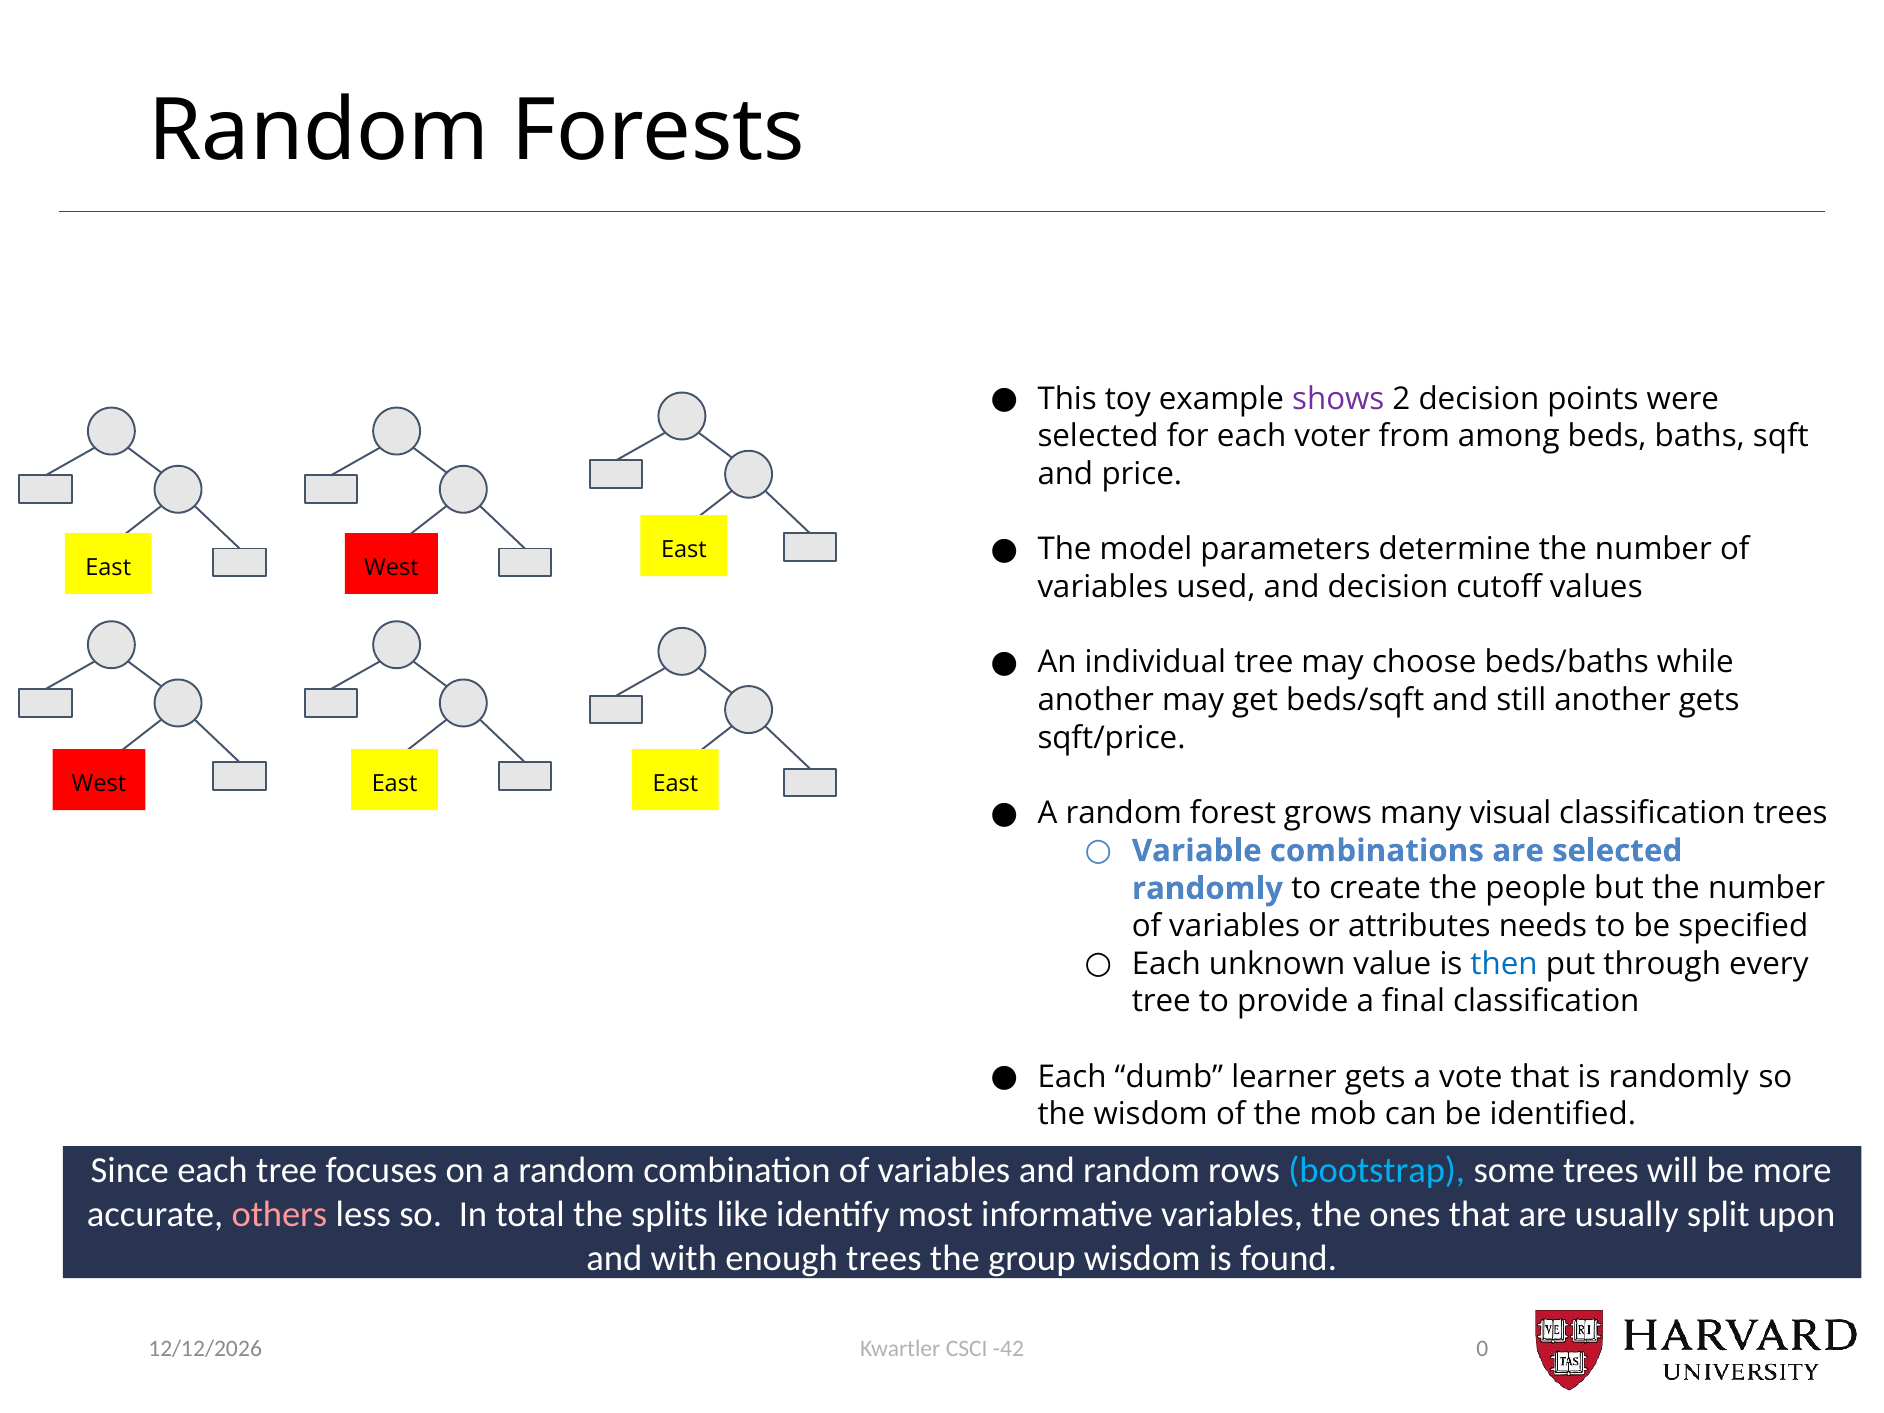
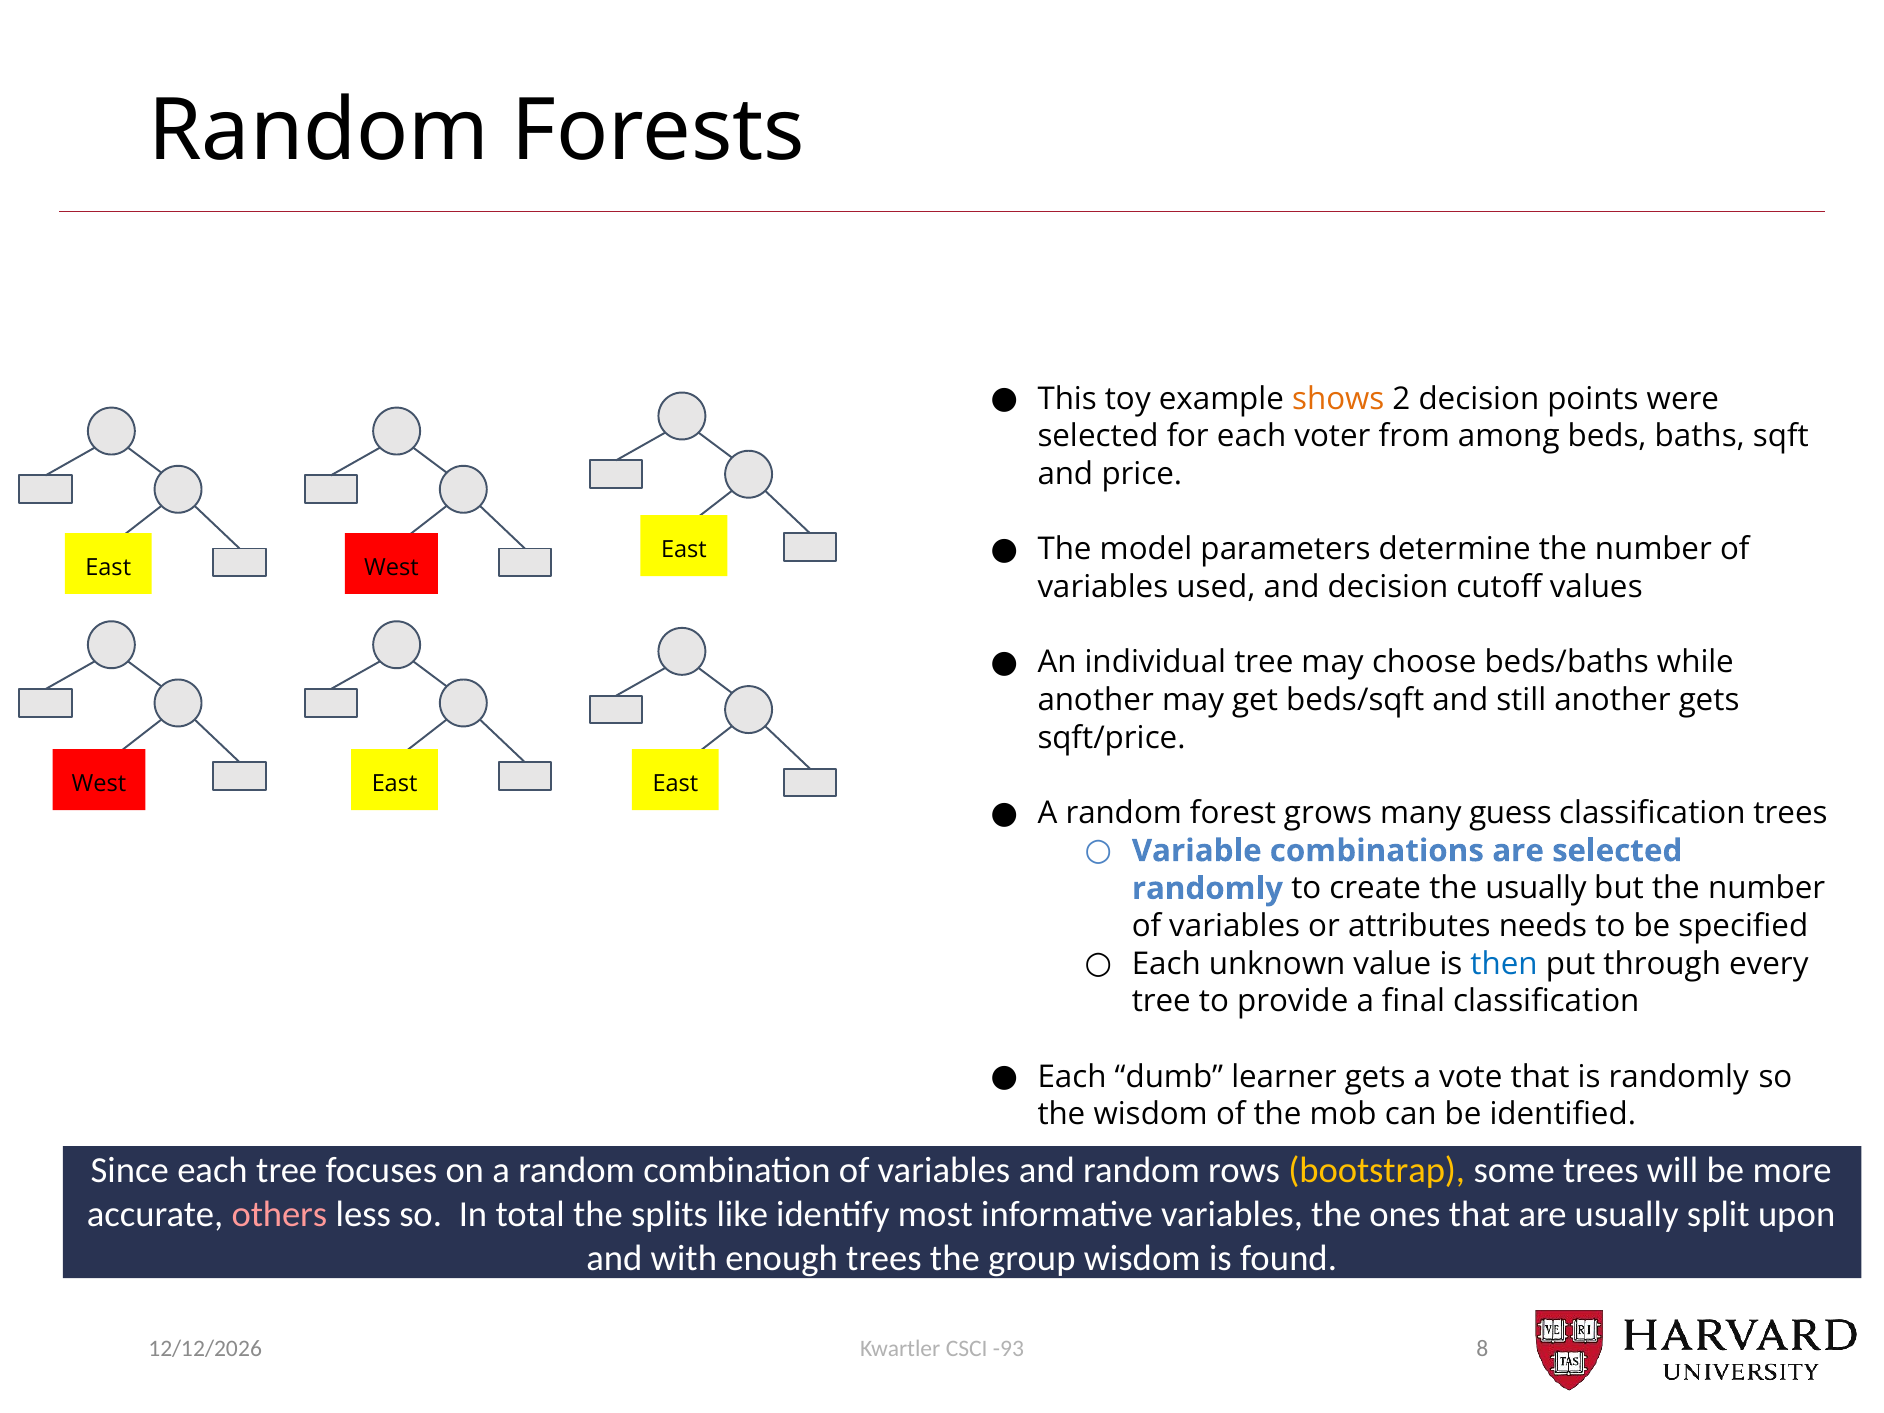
shows colour: purple -> orange
visual: visual -> guess
the people: people -> usually
bootstrap colour: light blue -> yellow
-42: -42 -> -93
0: 0 -> 8
